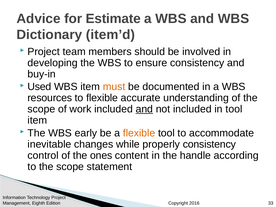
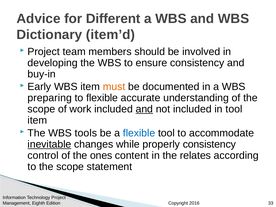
Estimate: Estimate -> Different
Used: Used -> Early
resources: resources -> preparing
early: early -> tools
flexible at (139, 133) colour: orange -> blue
inevitable underline: none -> present
handle: handle -> relates
